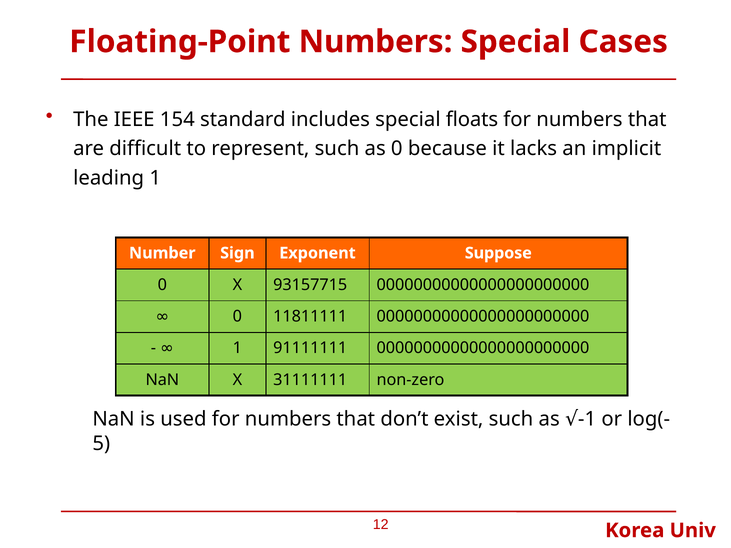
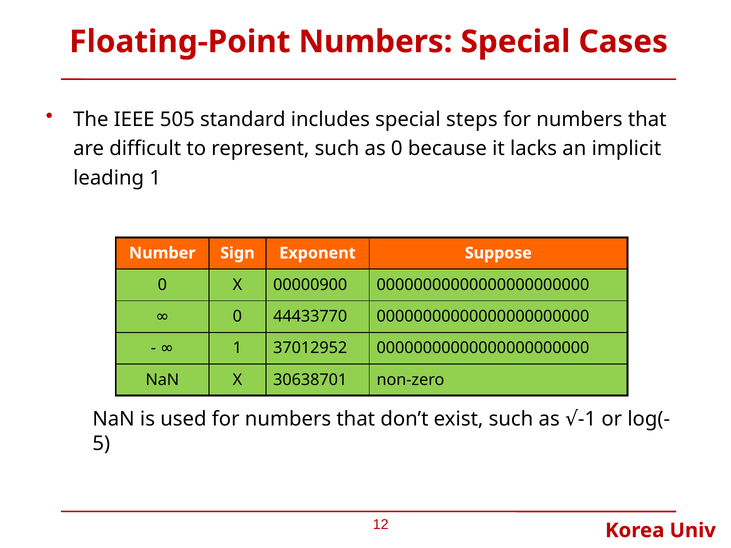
154: 154 -> 505
floats: floats -> steps
93157715: 93157715 -> 00000900
11811111: 11811111 -> 44433770
91111111: 91111111 -> 37012952
31111111: 31111111 -> 30638701
